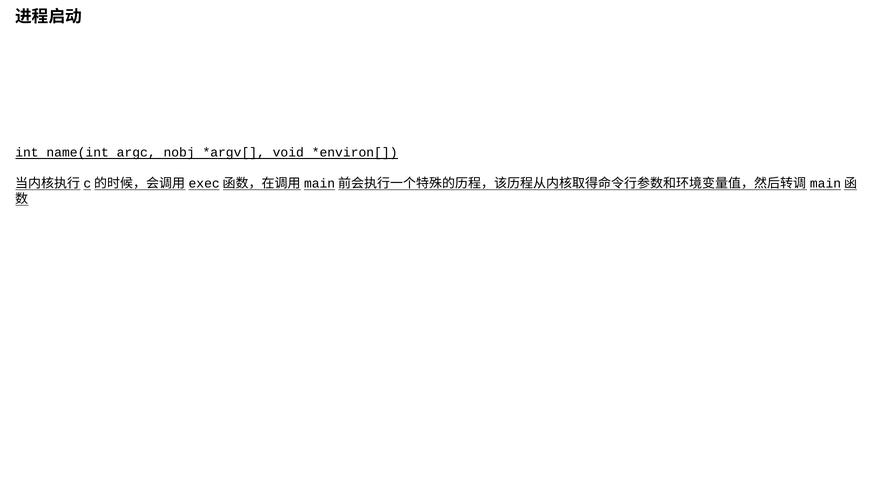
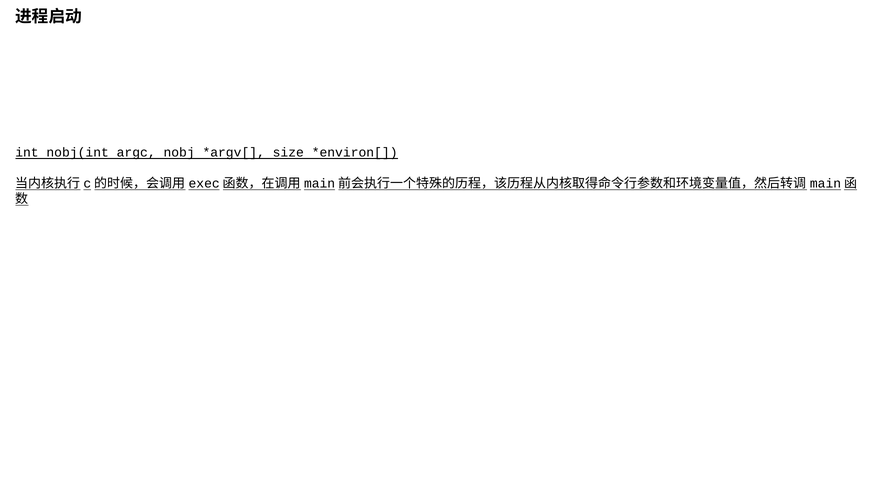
name(int: name(int -> nobj(int
void: void -> size
